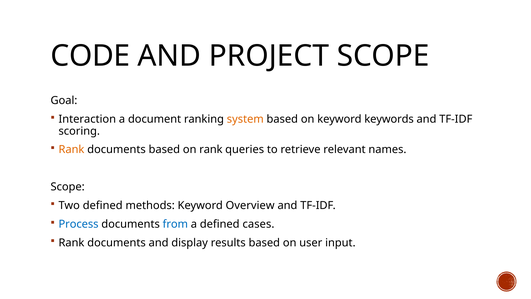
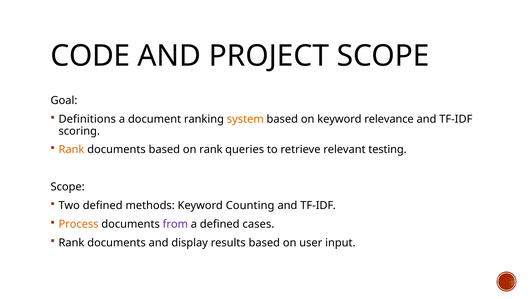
Interaction: Interaction -> Definitions
keywords: keywords -> relevance
names: names -> testing
Overview: Overview -> Counting
Process colour: blue -> orange
from colour: blue -> purple
